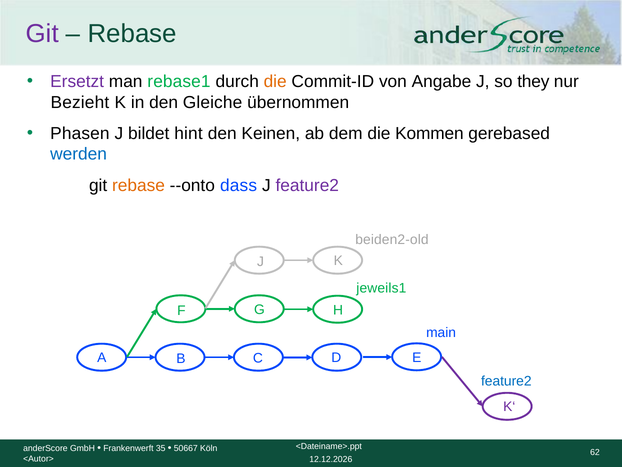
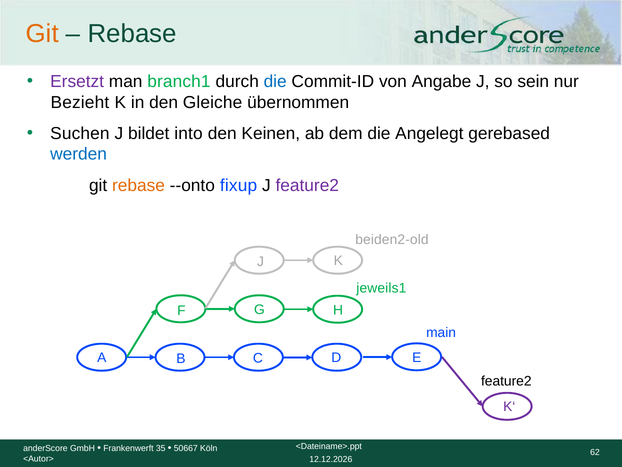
Git at (42, 34) colour: purple -> orange
rebase1: rebase1 -> branch1
die at (275, 81) colour: orange -> blue
they: they -> sein
Phasen: Phasen -> Suchen
hint: hint -> into
Kommen: Kommen -> Angelegt
dass: dass -> fixup
feature2 at (506, 381) colour: blue -> black
